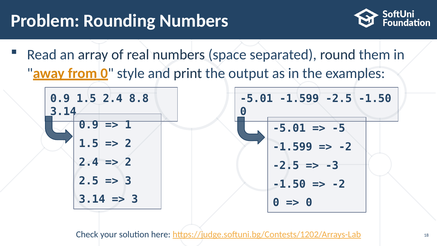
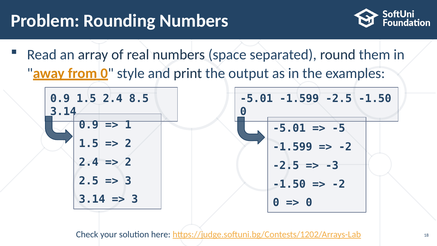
8.8: 8.8 -> 8.5
